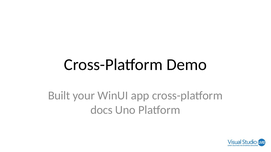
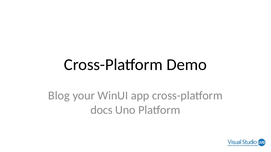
Built: Built -> Blog
